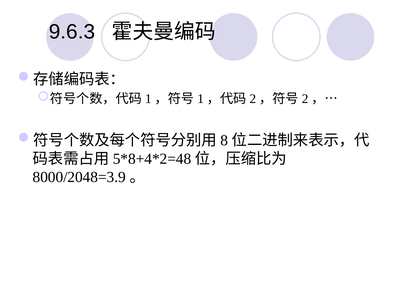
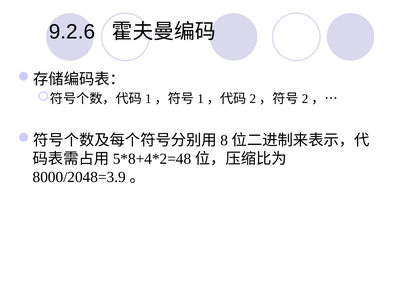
9.6.3: 9.6.3 -> 9.2.6
